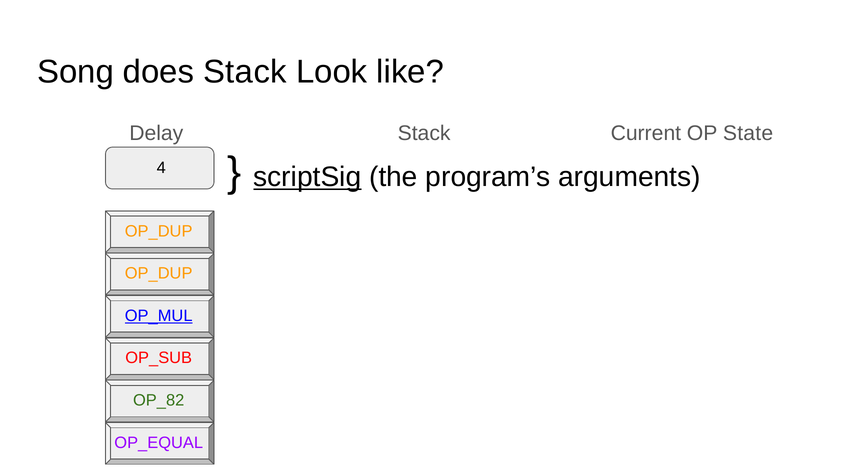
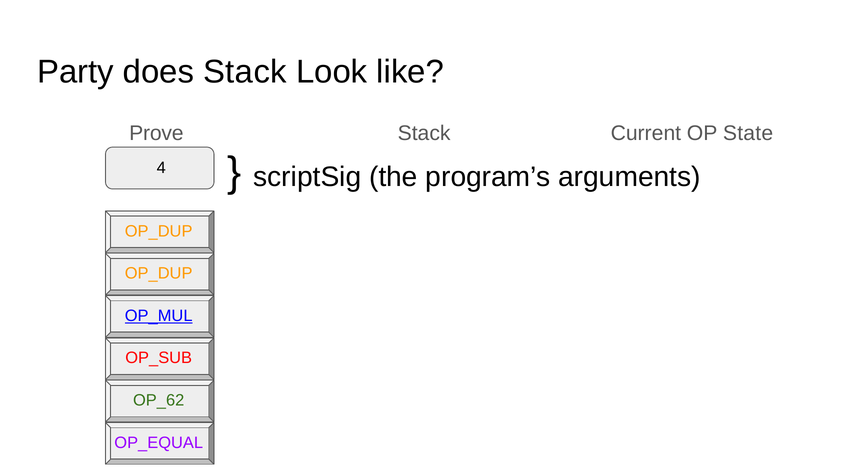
Song: Song -> Party
Delay: Delay -> Prove
scriptSig underline: present -> none
OP_82: OP_82 -> OP_62
